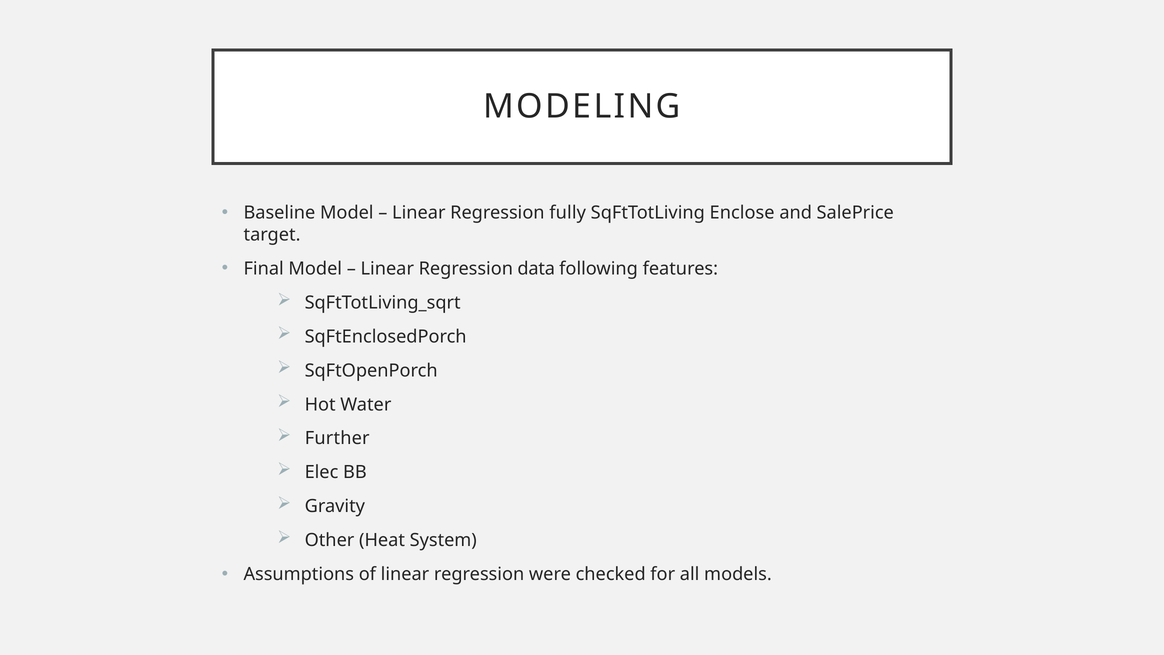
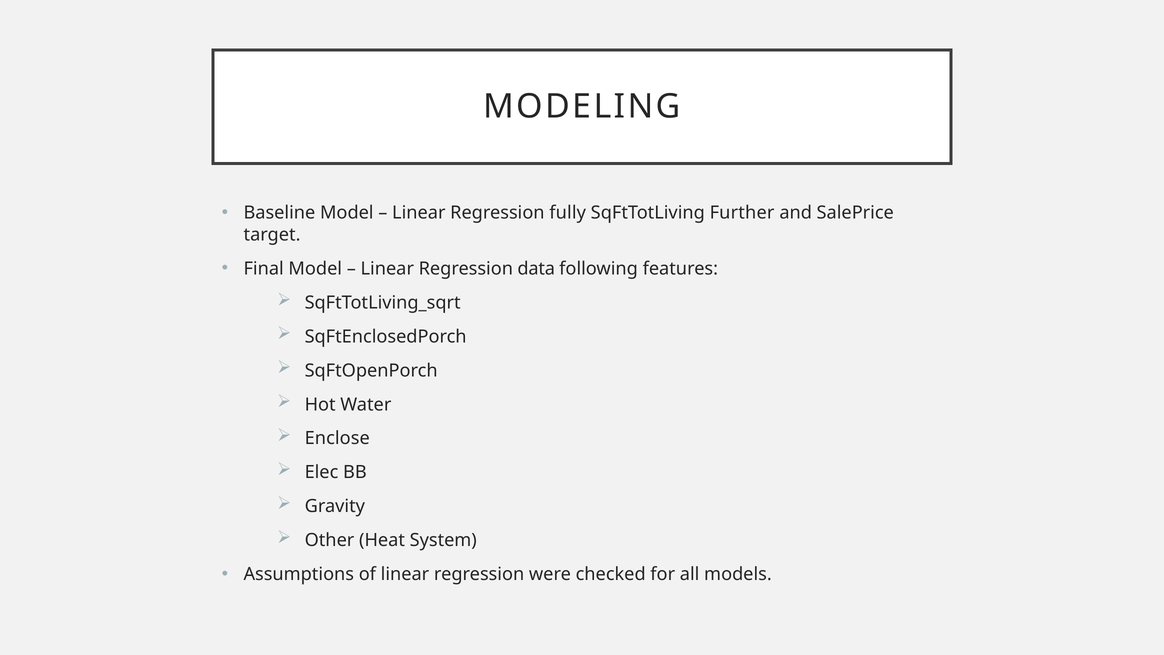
Enclose: Enclose -> Further
Further: Further -> Enclose
